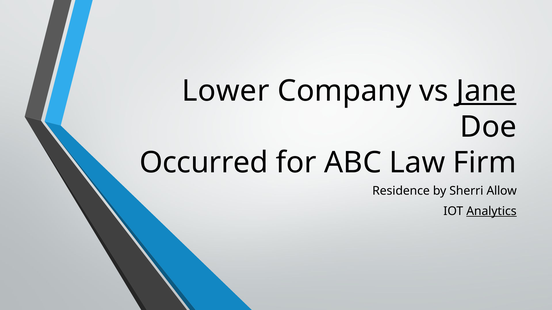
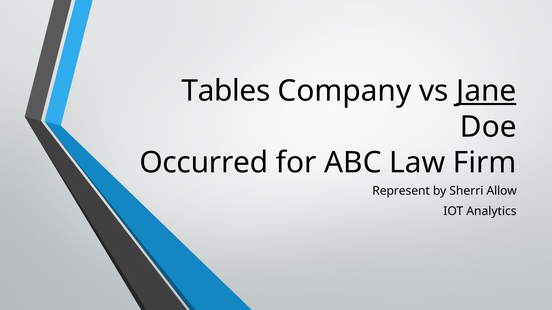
Lower: Lower -> Tables
Residence: Residence -> Represent
Analytics underline: present -> none
